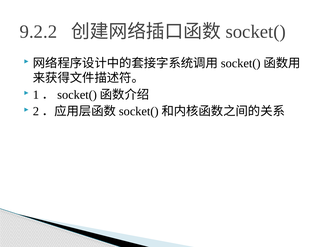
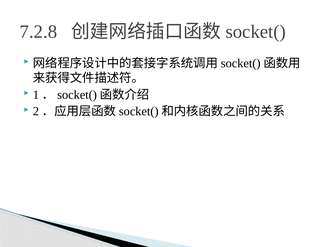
9.2.2: 9.2.2 -> 7.2.8
